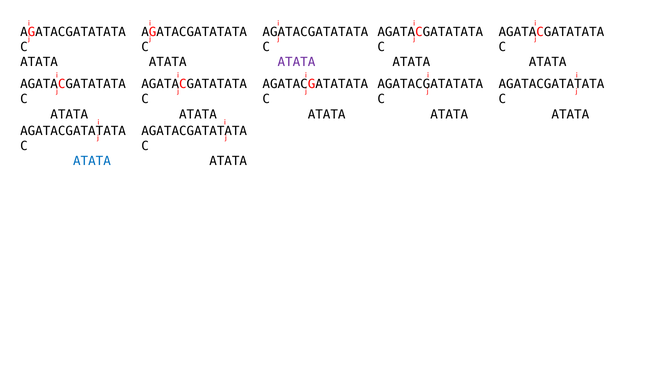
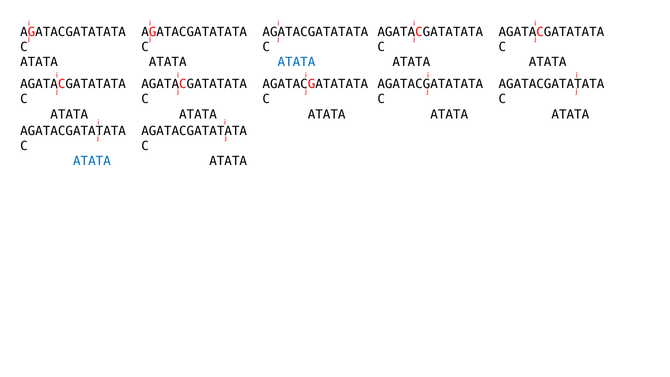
ATATA at (296, 62) colour: purple -> blue
